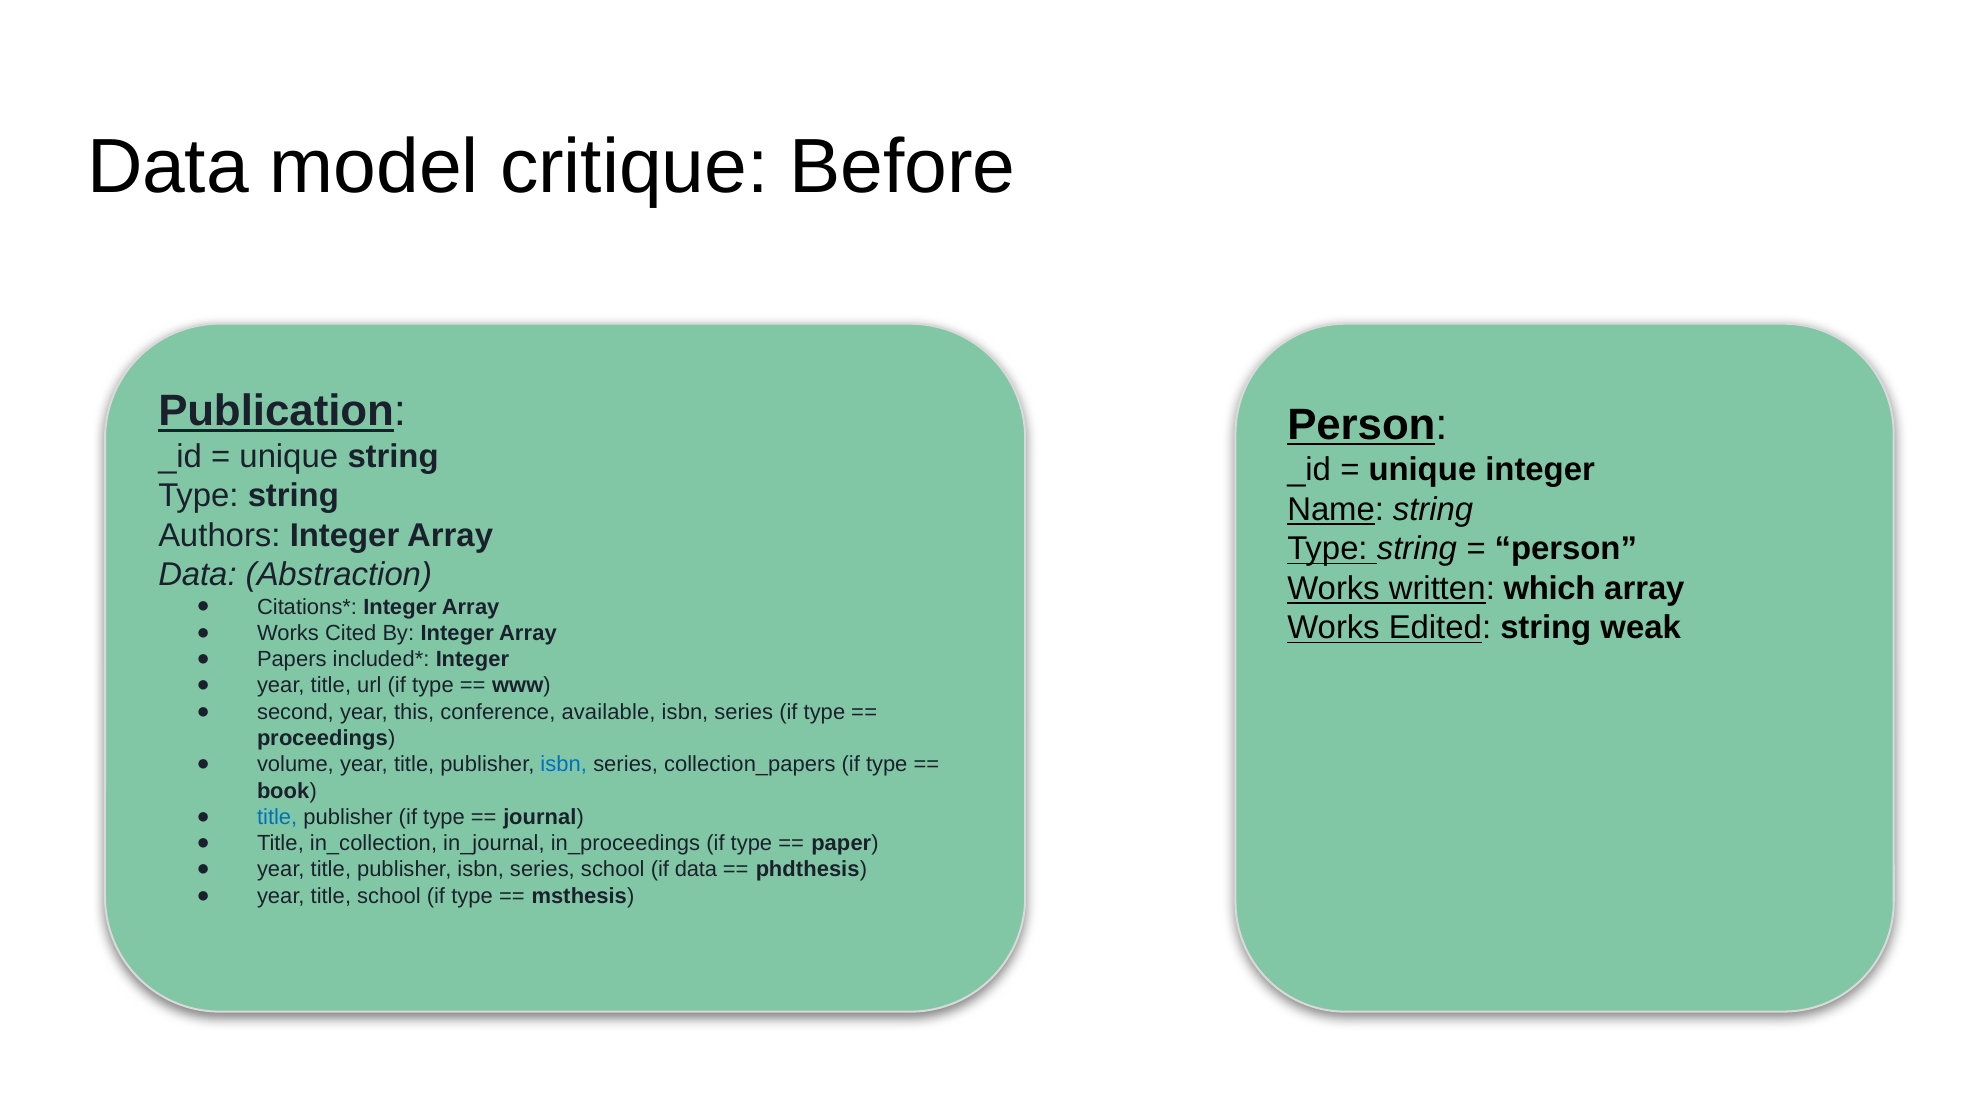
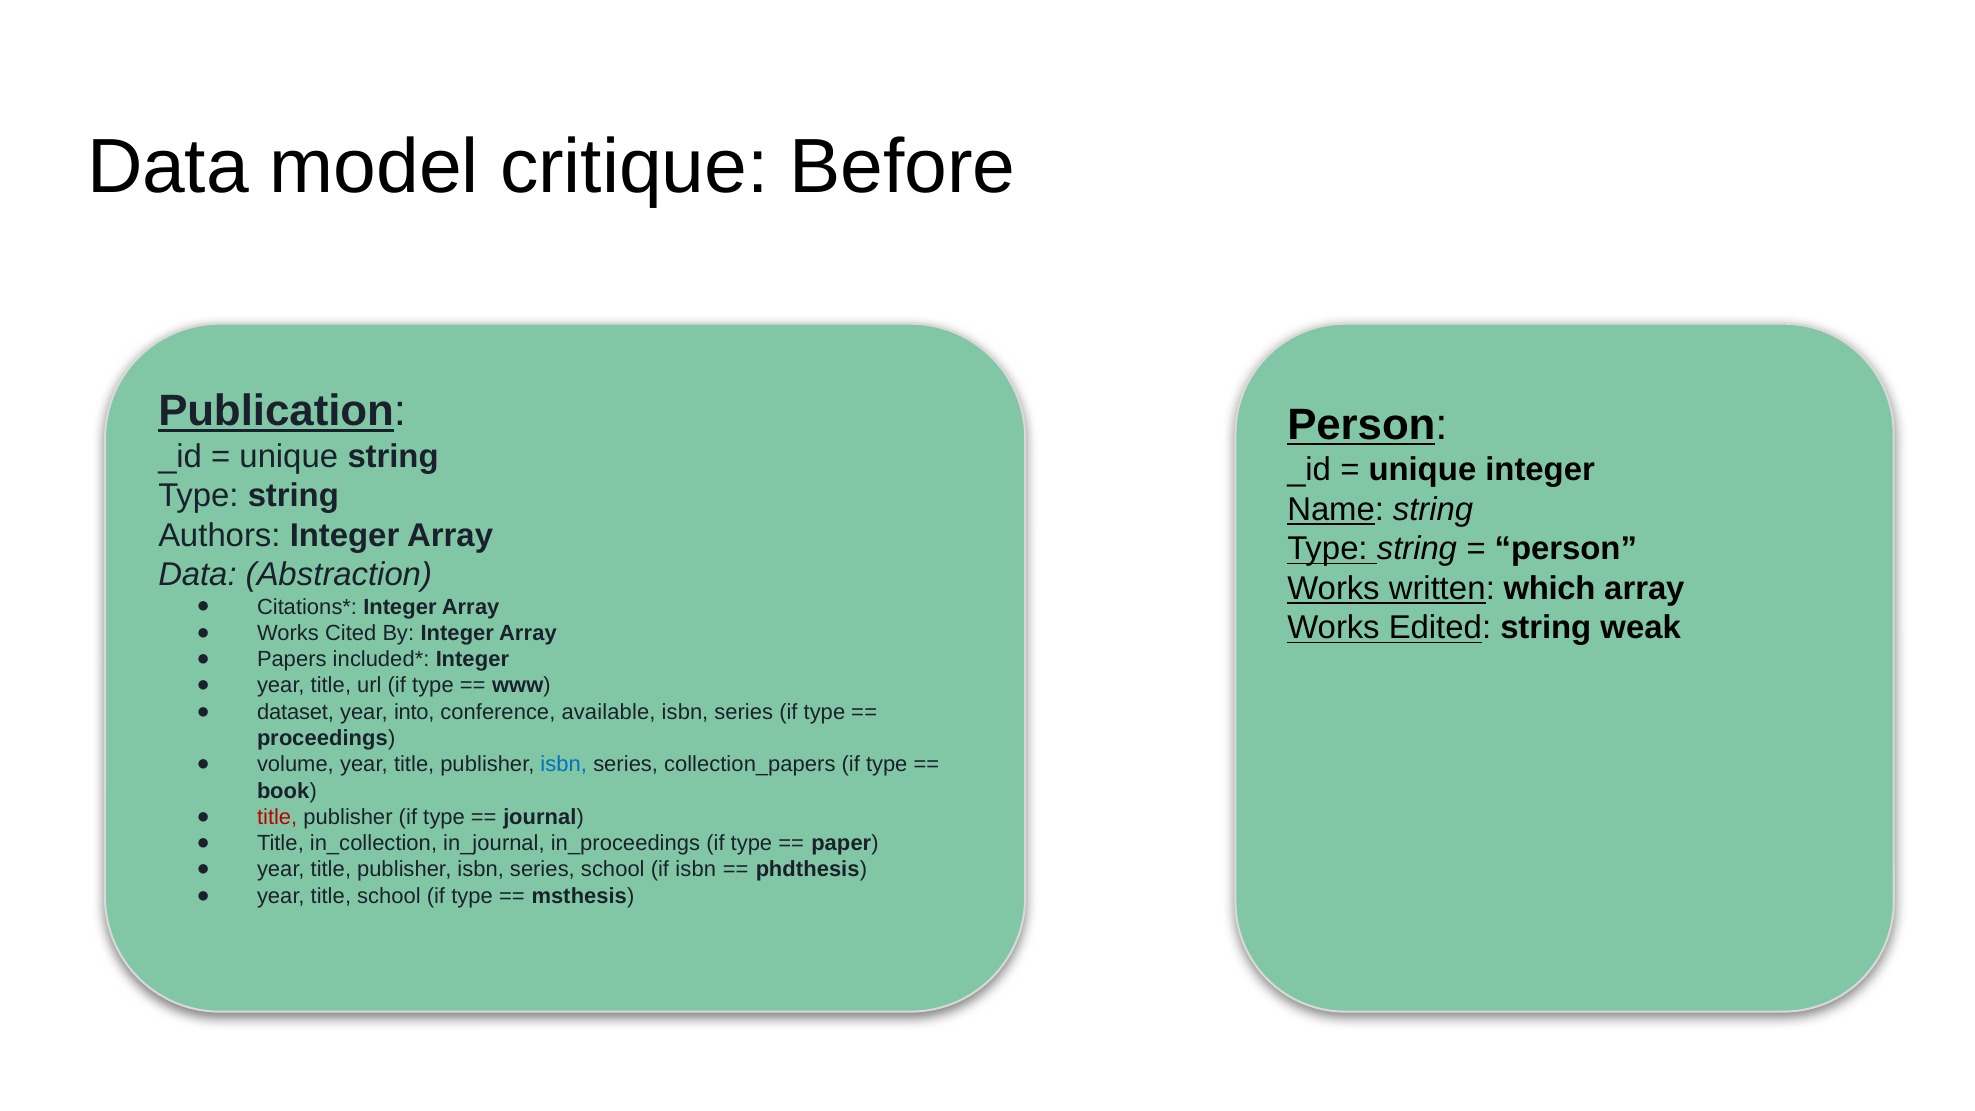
second: second -> dataset
this: this -> into
title at (277, 817) colour: blue -> red
if data: data -> isbn
